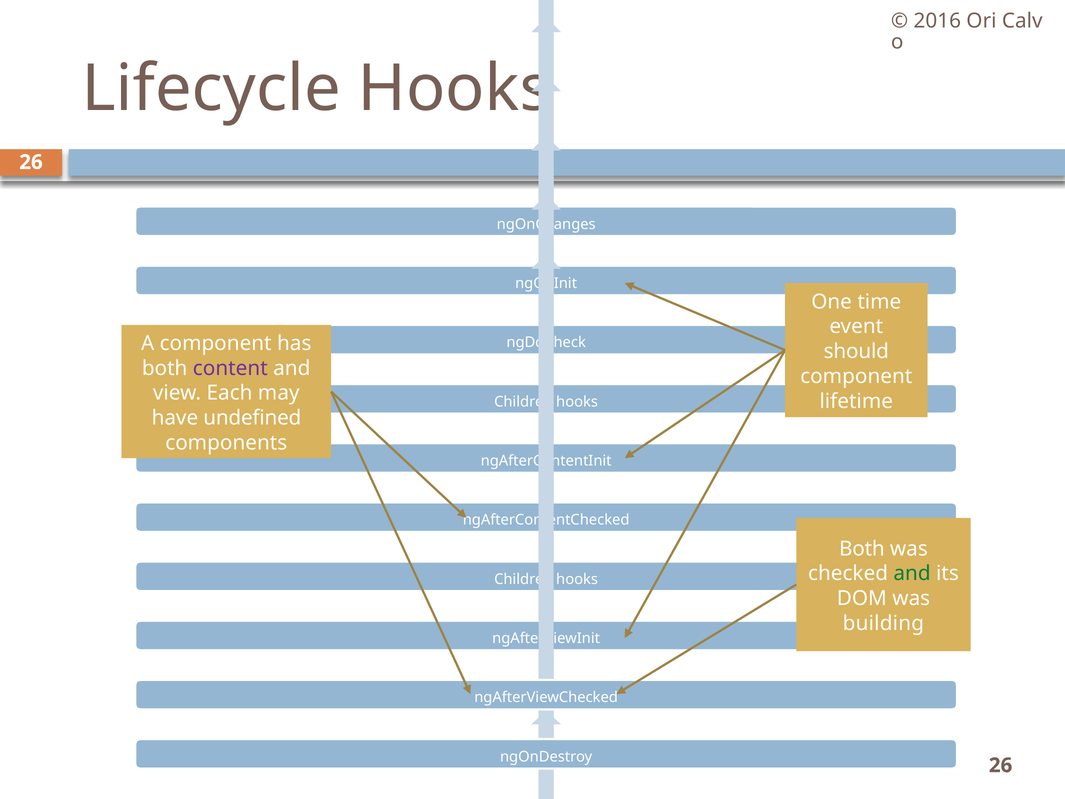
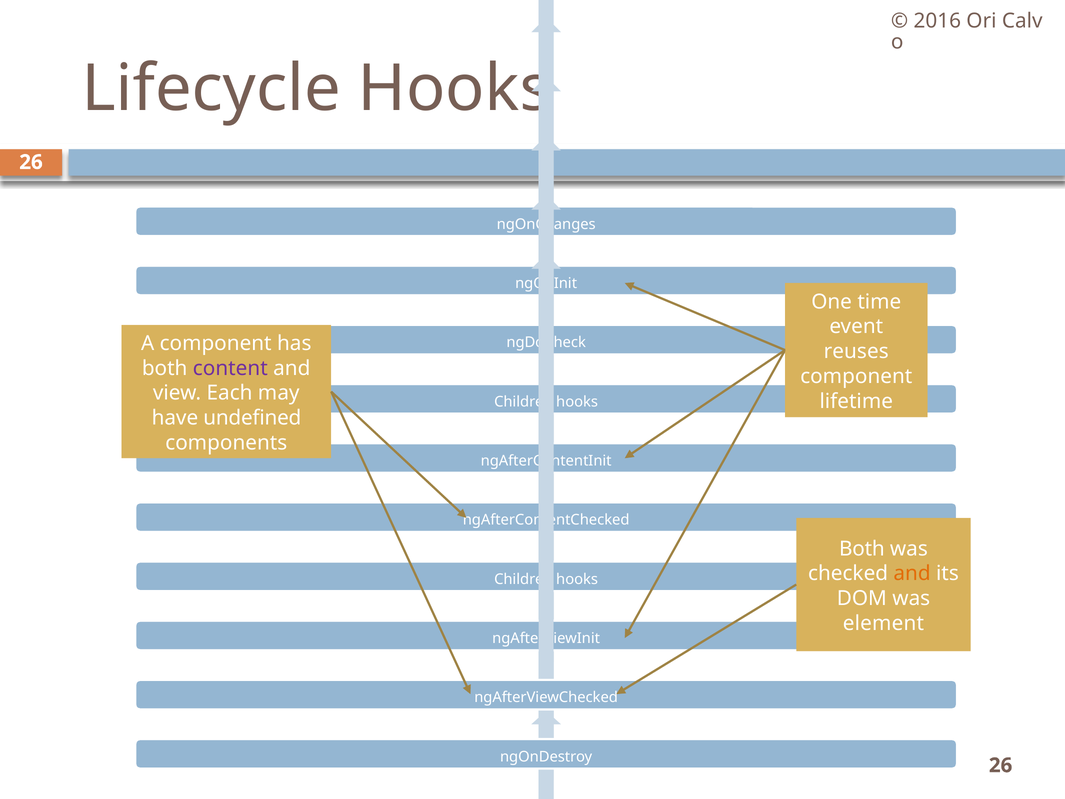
should: should -> reuses
and at (912, 573) colour: green -> orange
building: building -> element
